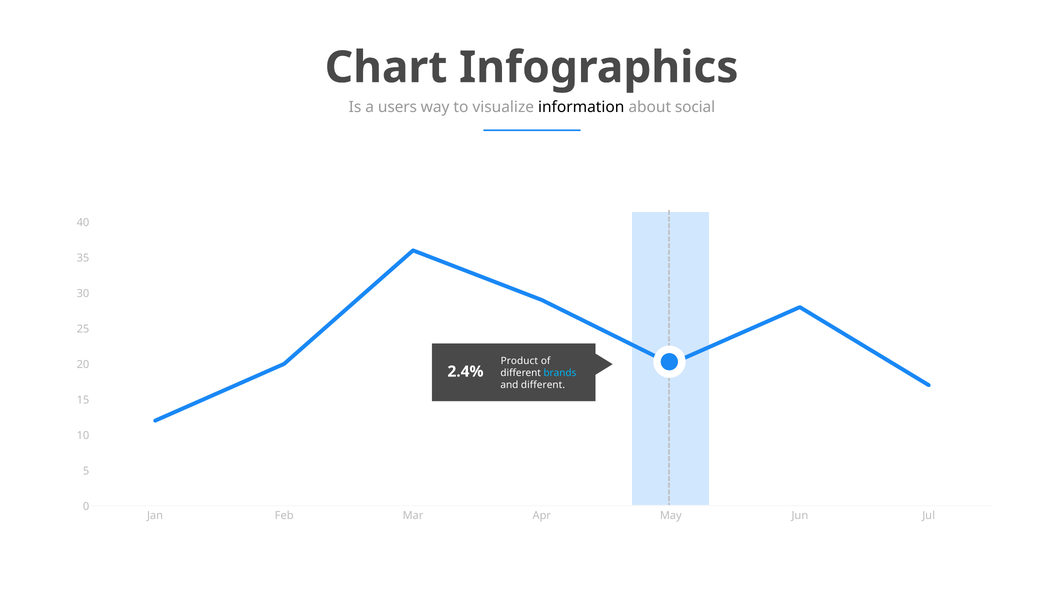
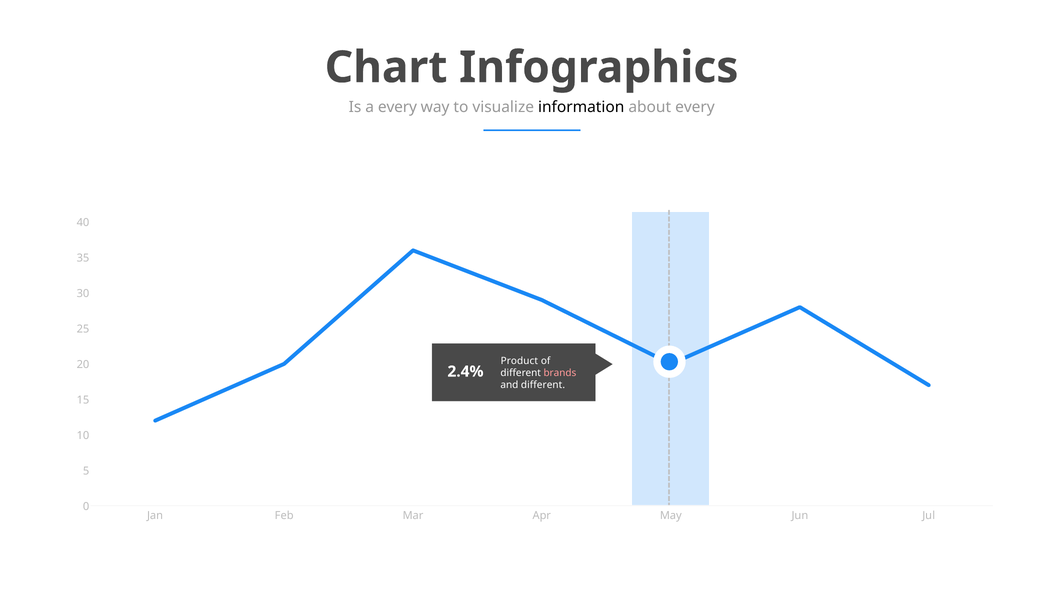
a users: users -> every
about social: social -> every
brands colour: light blue -> pink
